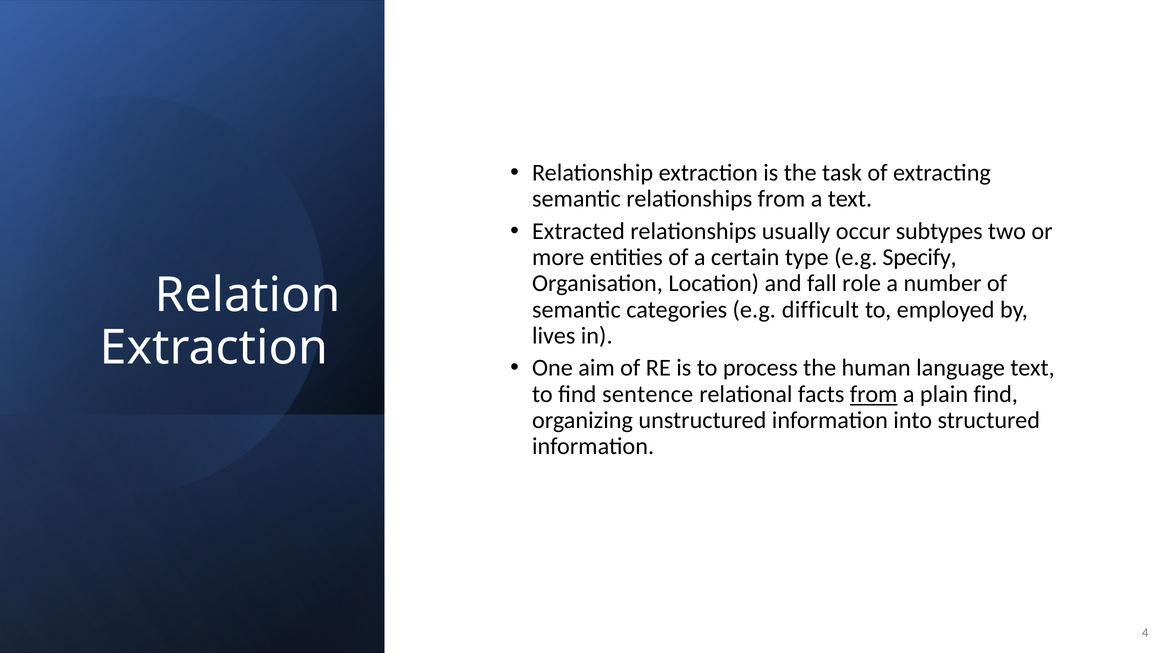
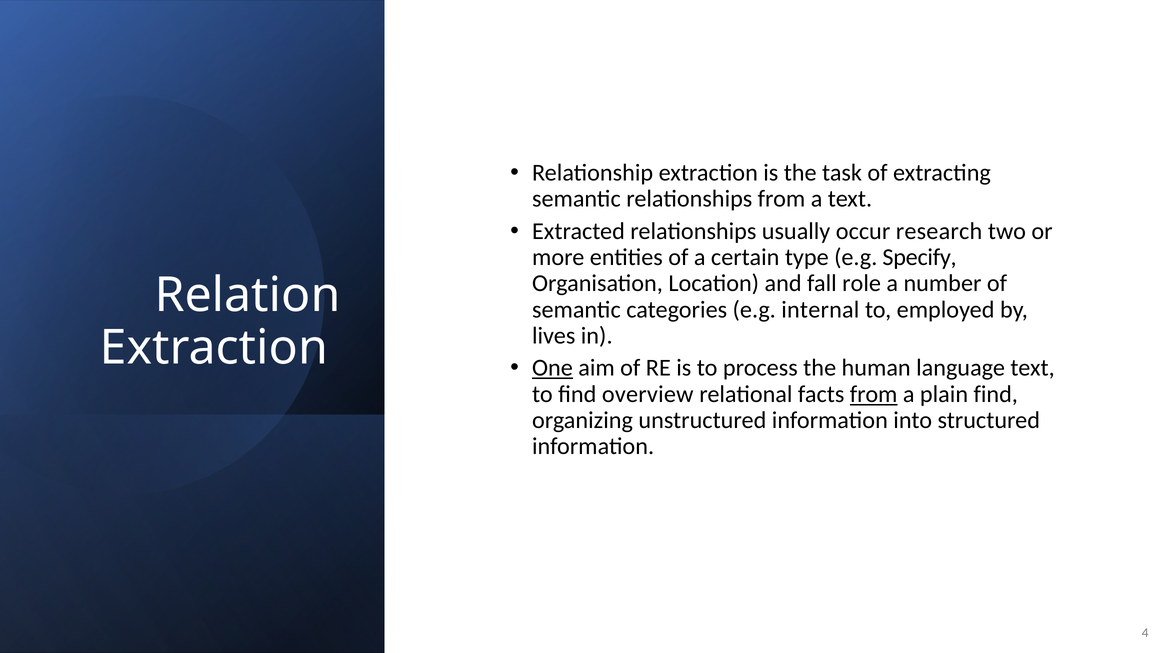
subtypes: subtypes -> research
difficult: difficult -> internal
One underline: none -> present
sentence: sentence -> overview
